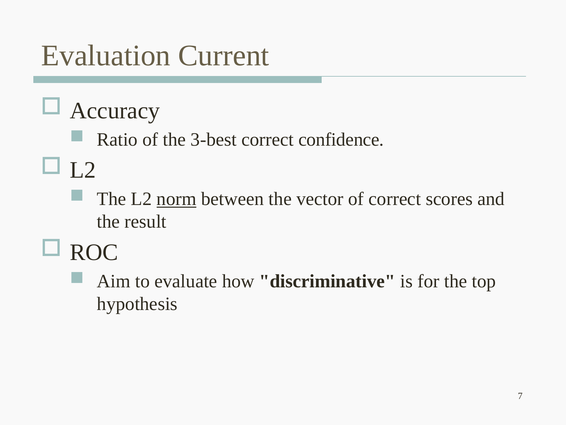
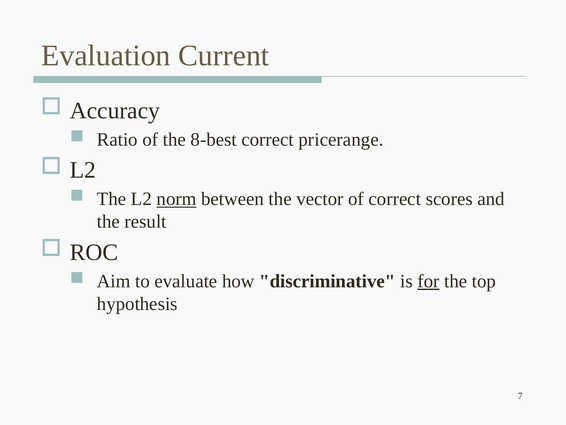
3-best: 3-best -> 8-best
confidence: confidence -> pricerange
for underline: none -> present
